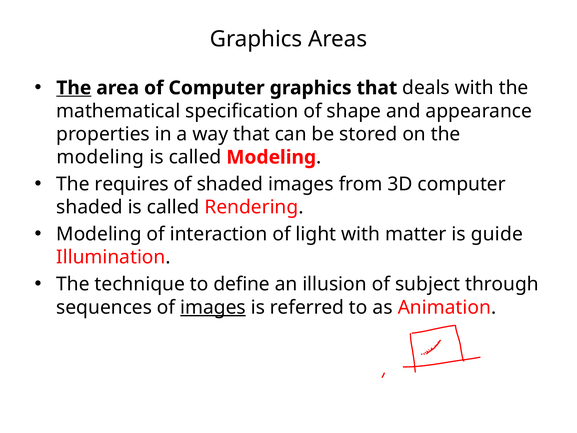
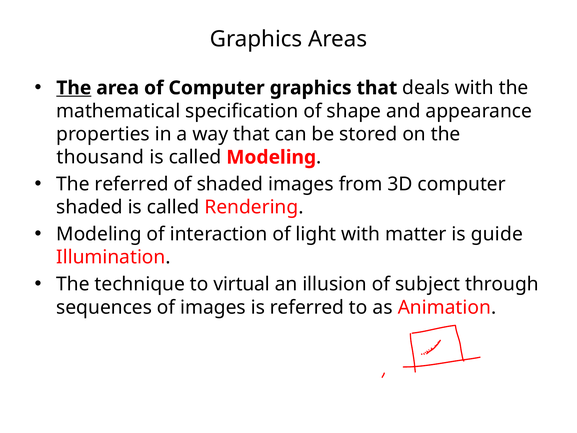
modeling at (100, 157): modeling -> thousand
The requires: requires -> referred
define: define -> virtual
images at (213, 307) underline: present -> none
